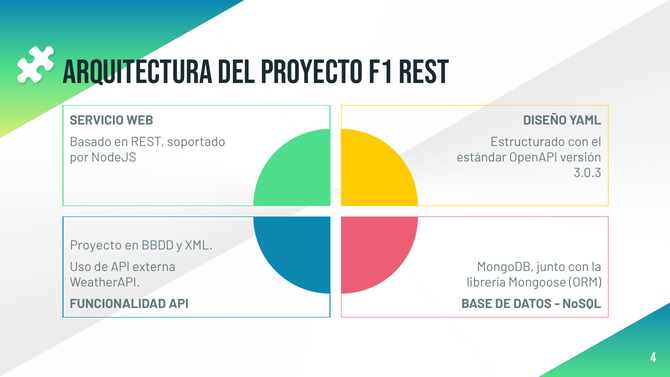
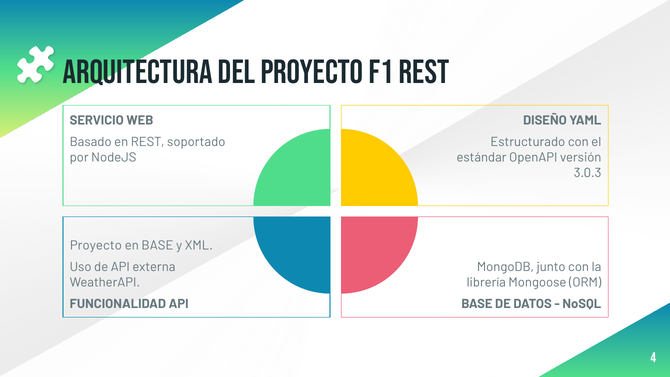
en BBDD: BBDD -> BASE
